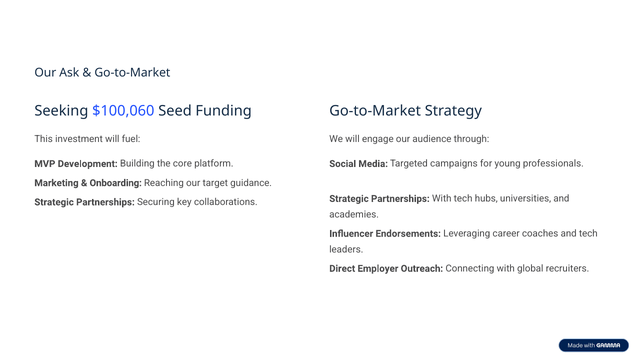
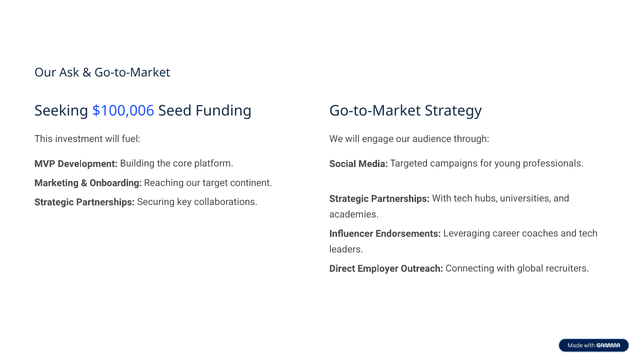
$100,060: $100,060 -> $100,006
guidance: guidance -> continent
